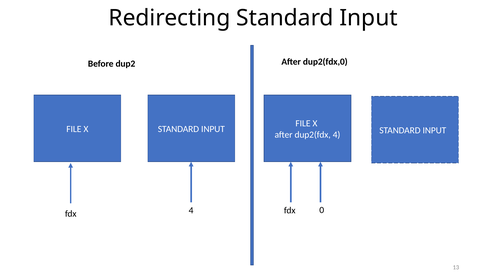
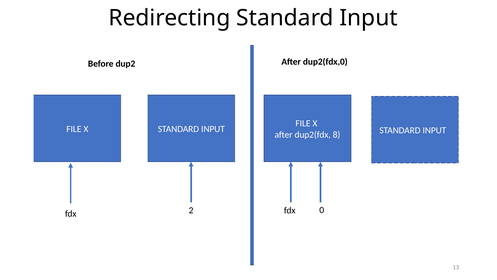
dup2(fdx 4: 4 -> 8
fdx 4: 4 -> 2
